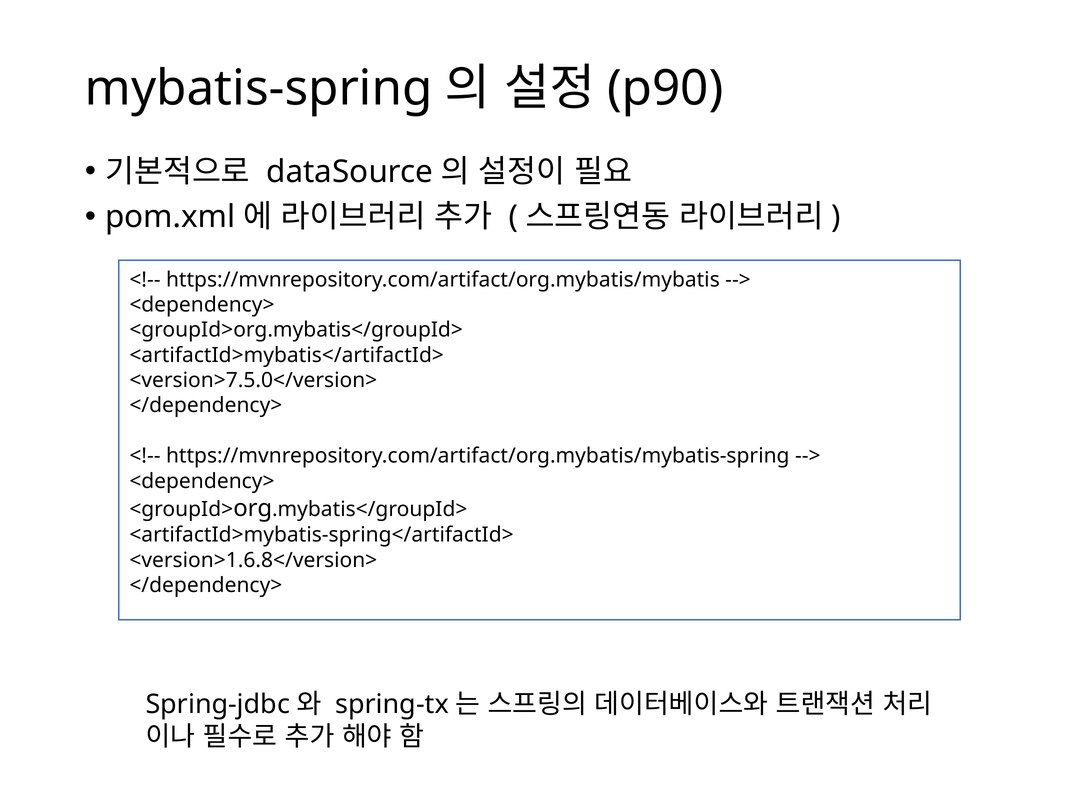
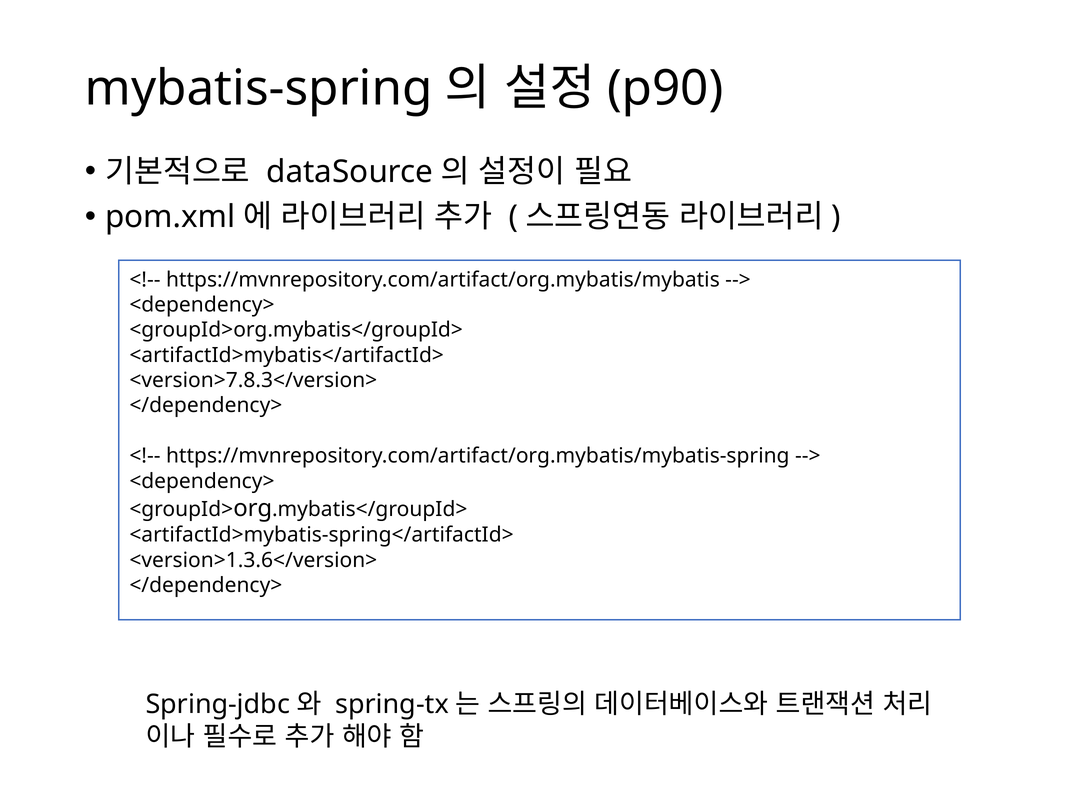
<version>7.5.0</version>: <version>7.5.0</version> -> <version>7.8.3</version>
<version>1.6.8</version>: <version>1.6.8</version> -> <version>1.3.6</version>
